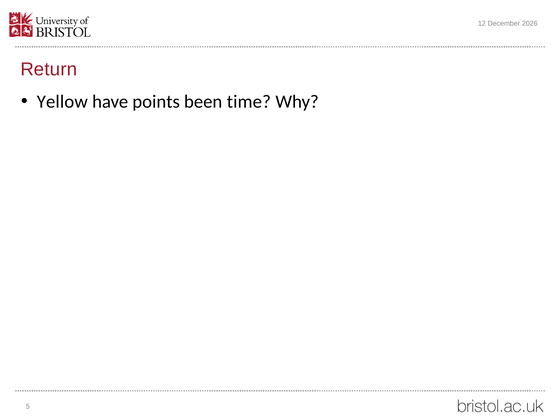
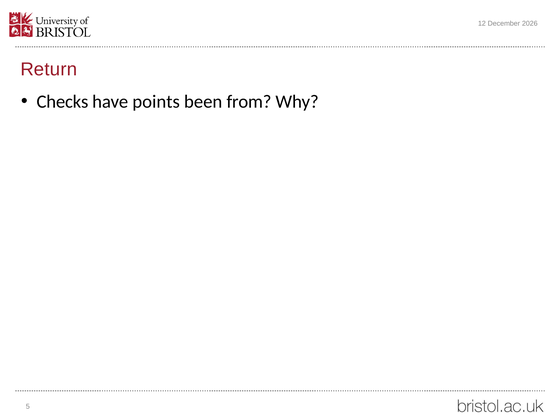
Yellow: Yellow -> Checks
time: time -> from
